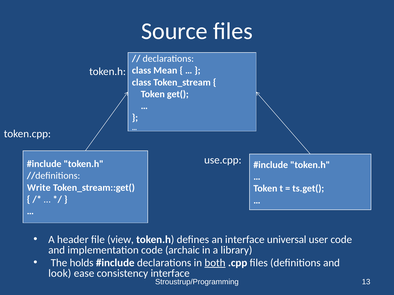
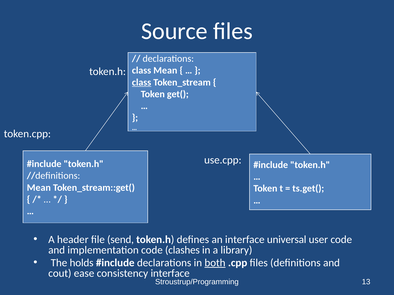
class at (142, 82) underline: none -> present
Write at (39, 188): Write -> Mean
view: view -> send
archaic: archaic -> clashes
look: look -> cout
